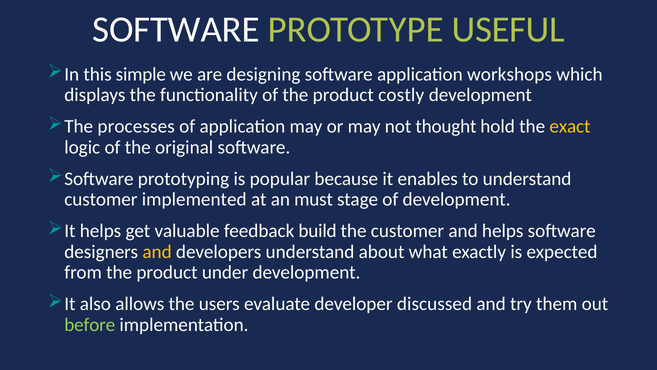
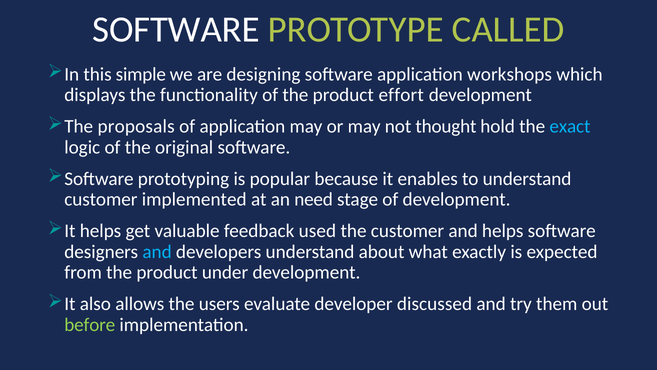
USEFUL: USEFUL -> CALLED
costly: costly -> effort
processes: processes -> proposals
exact colour: yellow -> light blue
must: must -> need
build: build -> used
and at (157, 252) colour: yellow -> light blue
